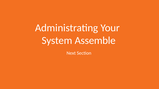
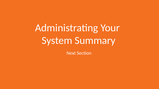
Assemble: Assemble -> Summary
